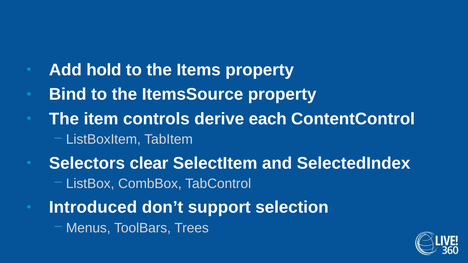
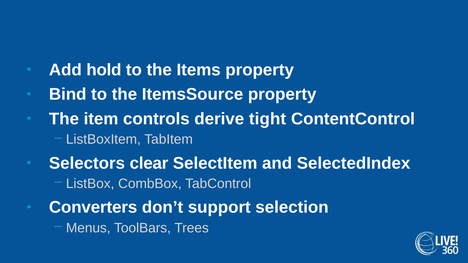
each: each -> tight
Introduced: Introduced -> Converters
